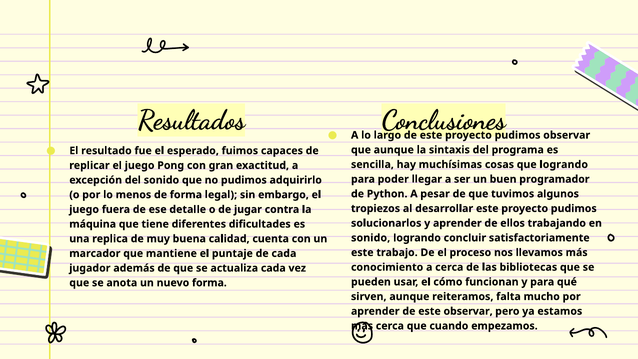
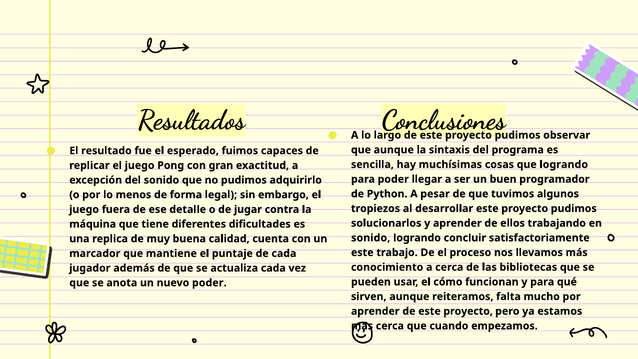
nuevo forma: forma -> poder
aprender de este observar: observar -> proyecto
